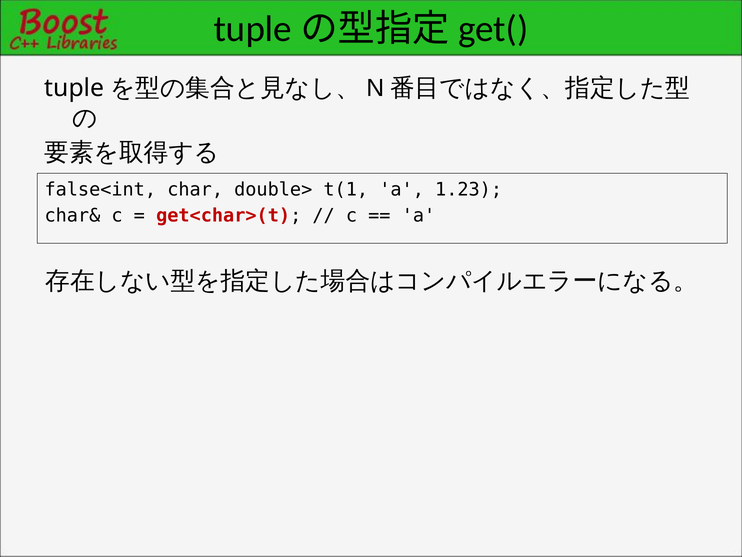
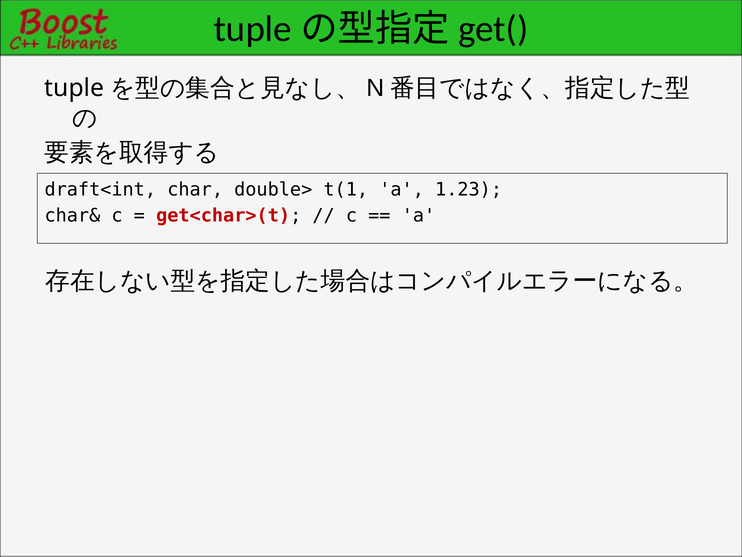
false<int: false<int -> draft<int
